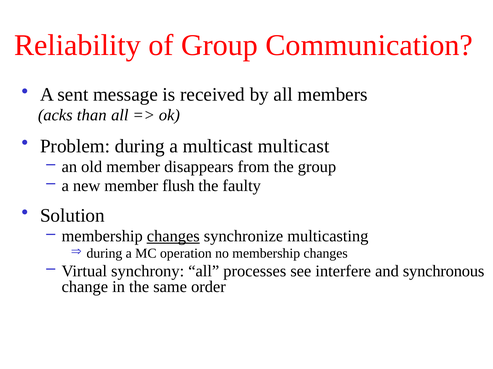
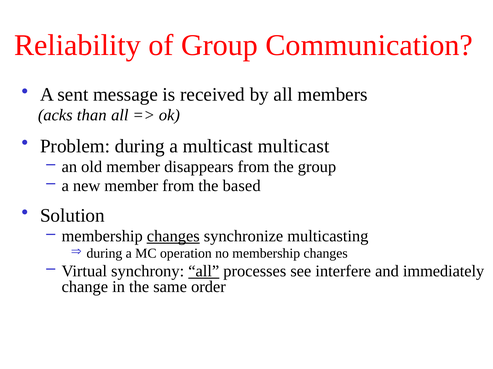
member flush: flush -> from
faulty: faulty -> based
all at (204, 272) underline: none -> present
synchronous: synchronous -> immediately
